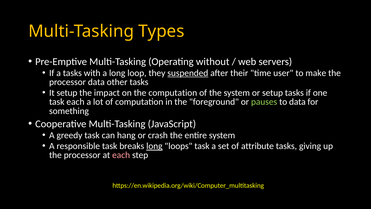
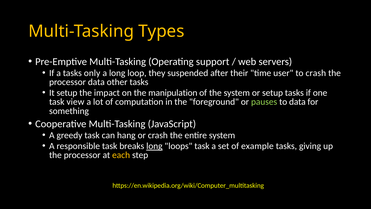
without: without -> support
with: with -> only
suspended underline: present -> none
to make: make -> crash
the computation: computation -> manipulation
task each: each -> view
attribute: attribute -> example
each at (121, 155) colour: pink -> yellow
